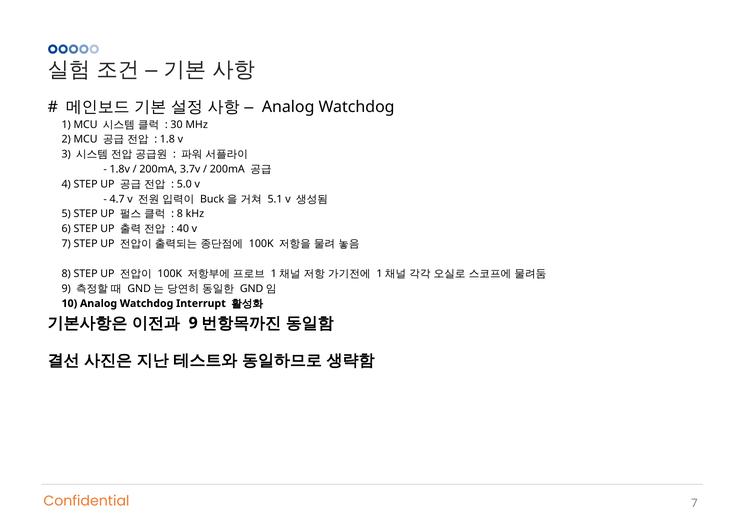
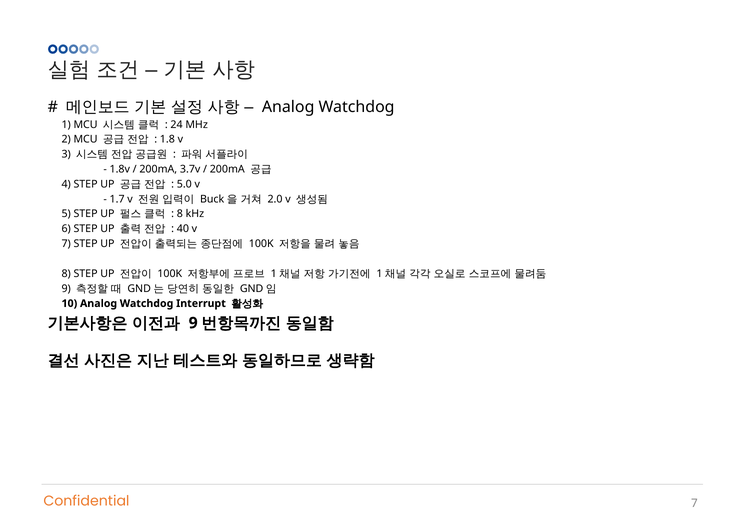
30: 30 -> 24
4.7: 4.7 -> 1.7
5.1: 5.1 -> 2.0
